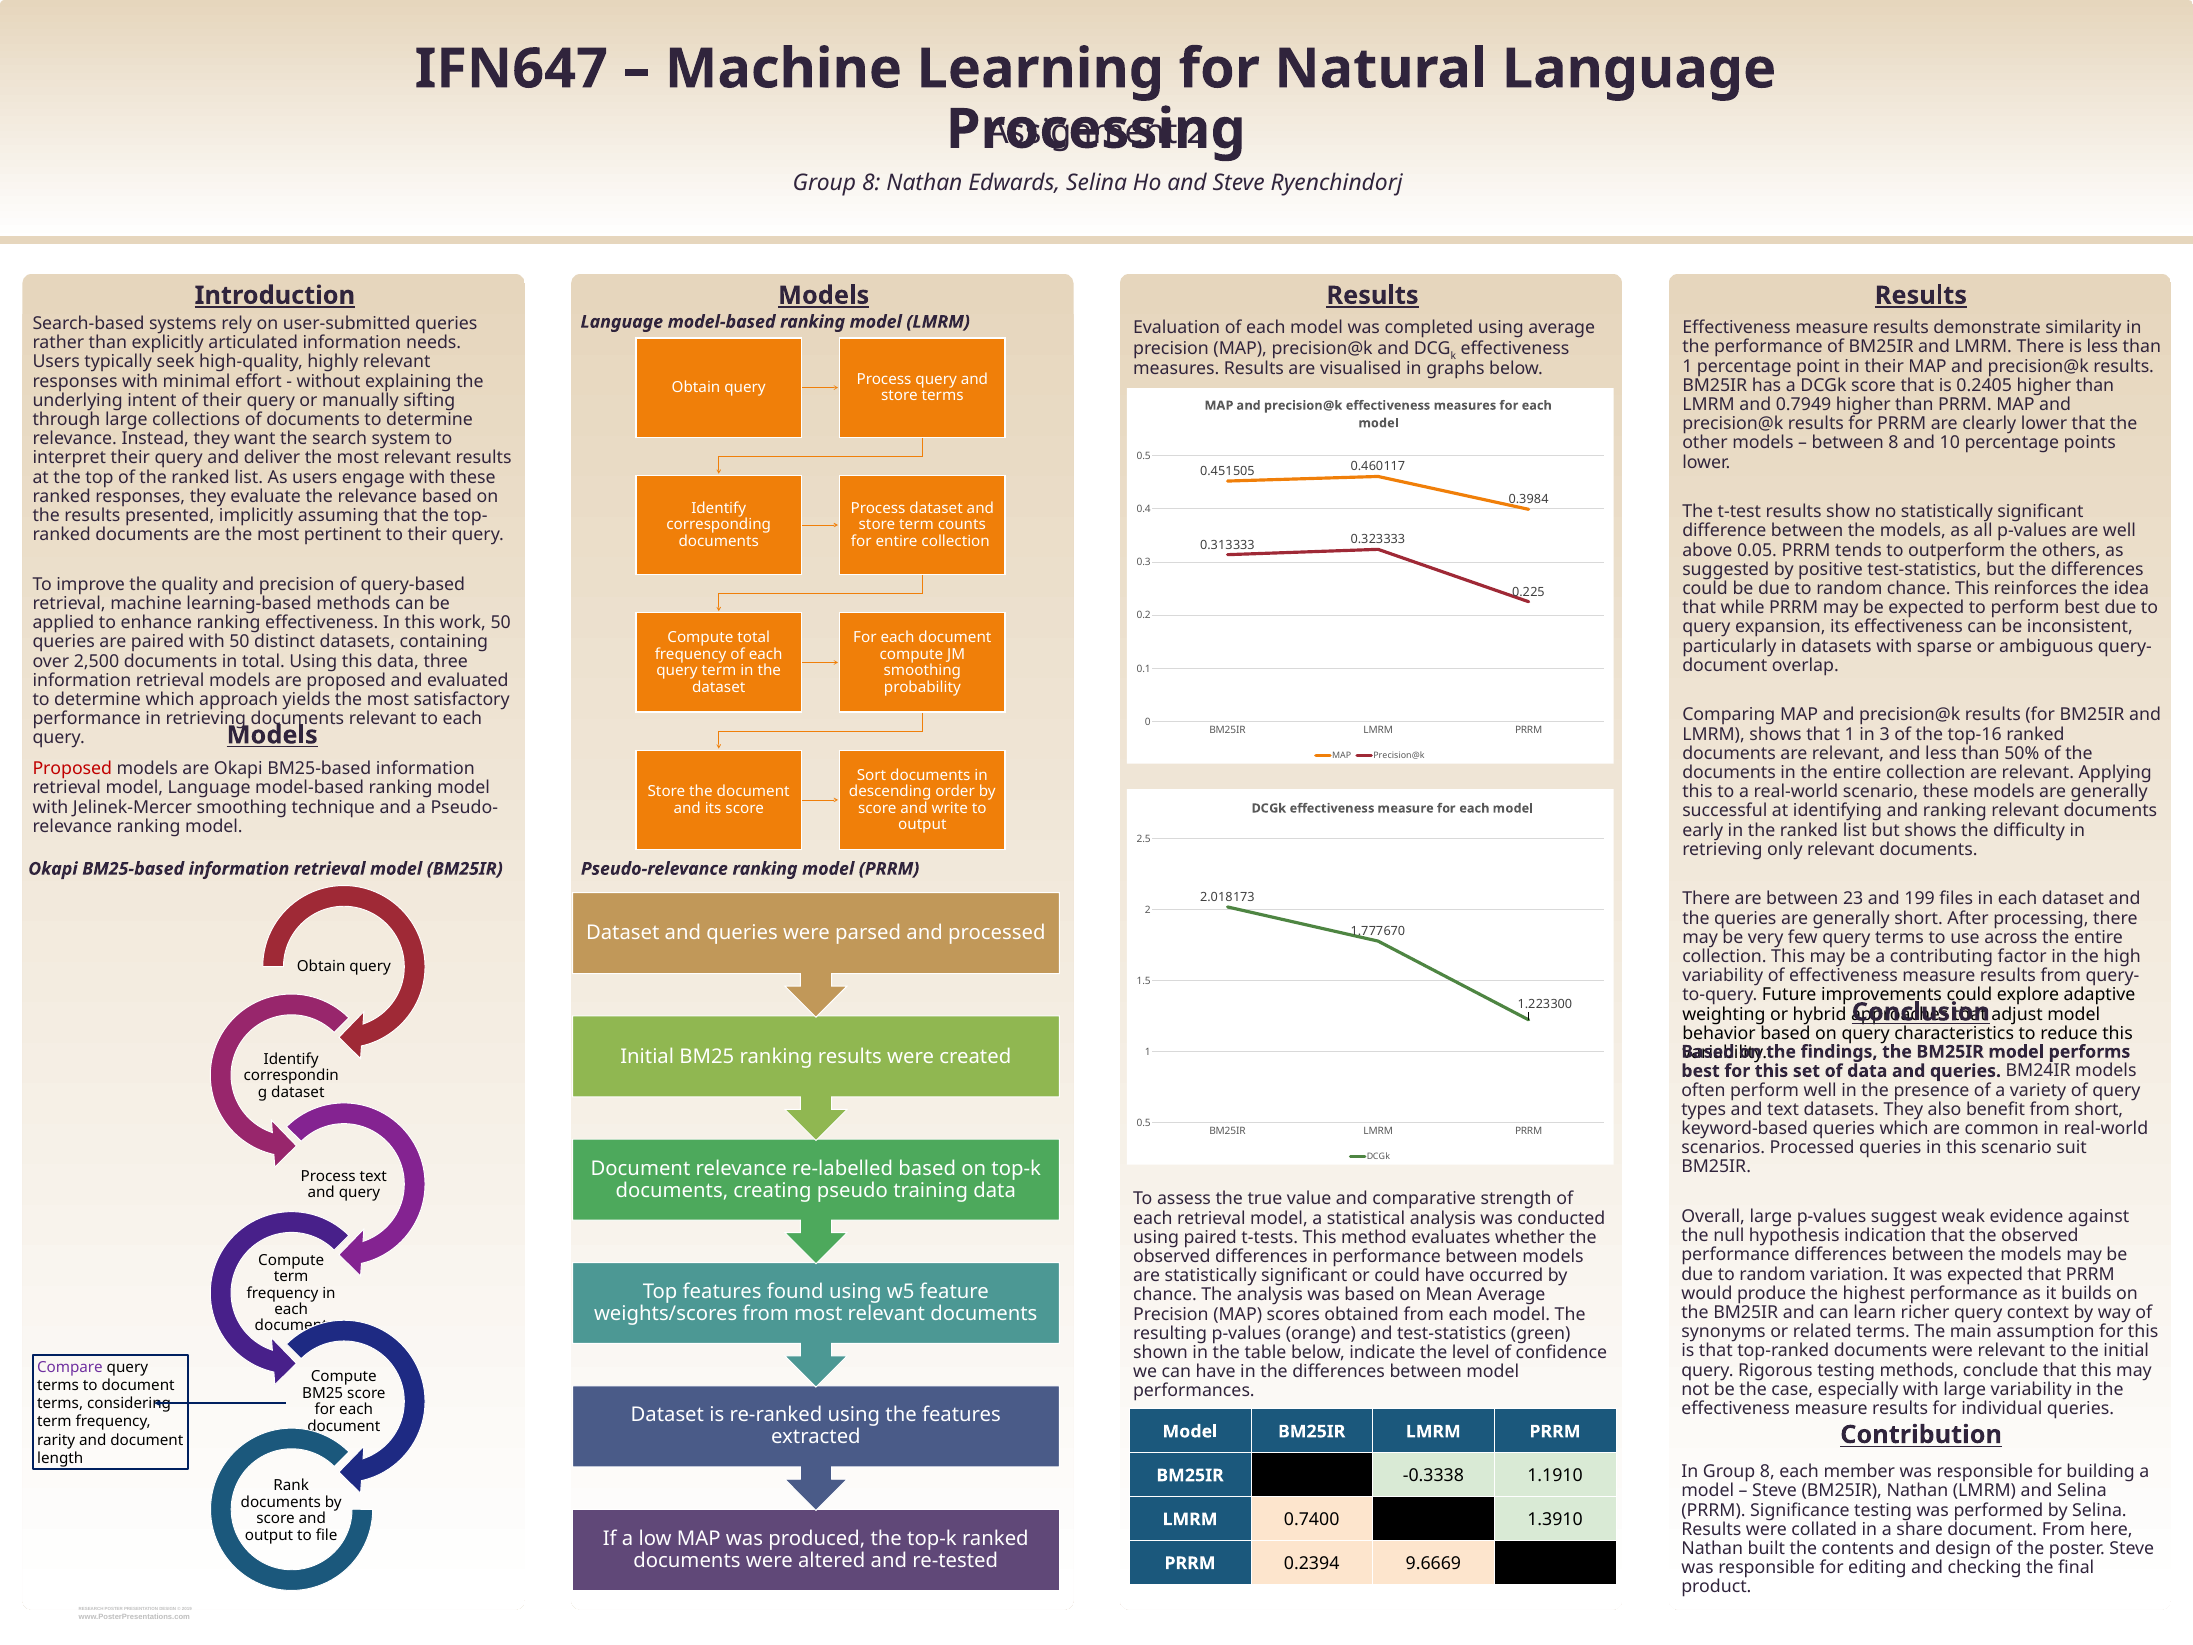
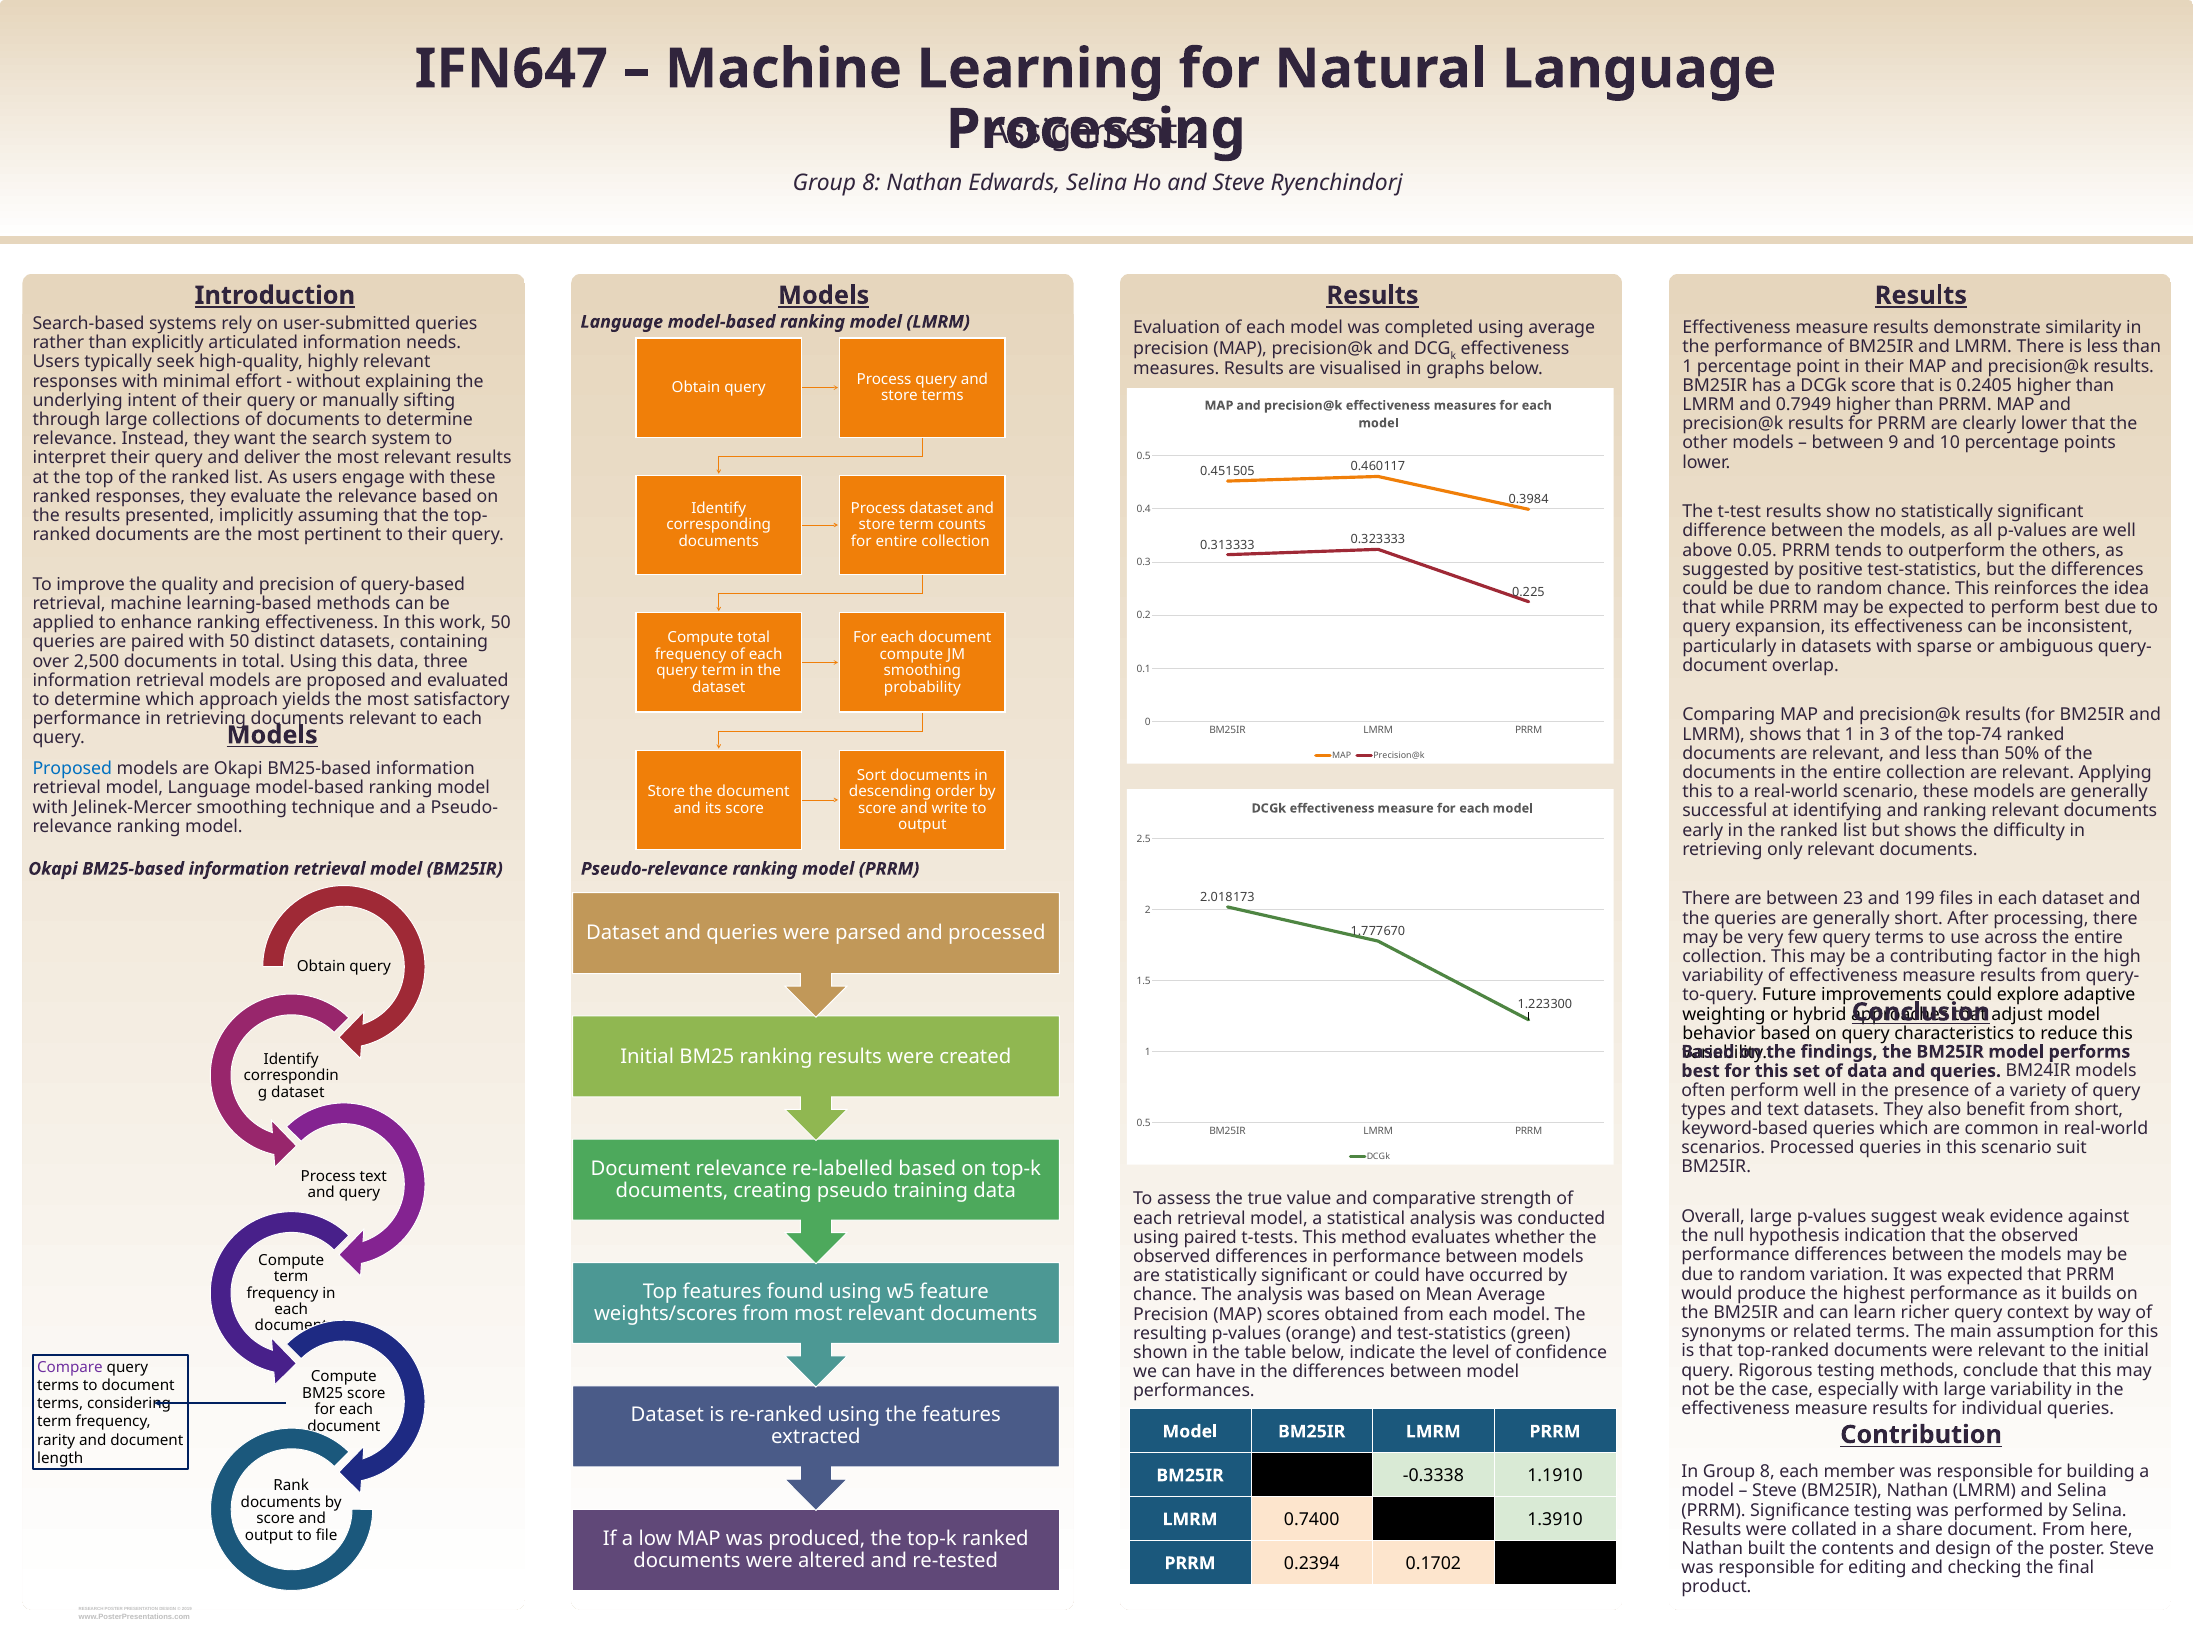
between 8: 8 -> 9
top-16: top-16 -> top-74
Proposed at (72, 769) colour: red -> blue
9.6669: 9.6669 -> 0.1702
